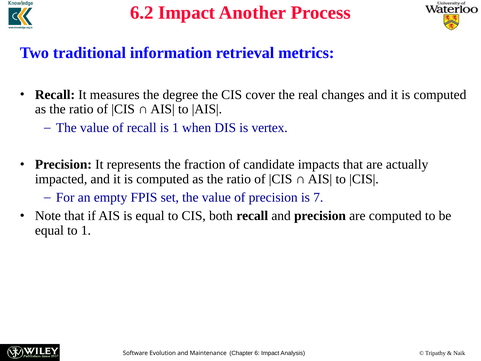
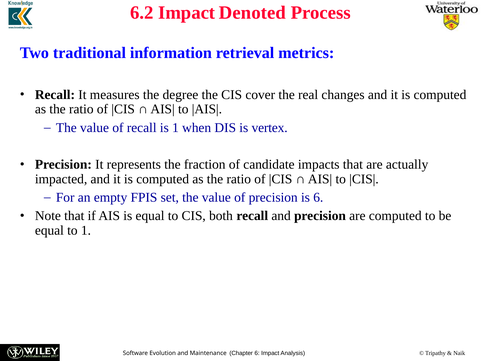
Another: Another -> Denoted
is 7: 7 -> 6
